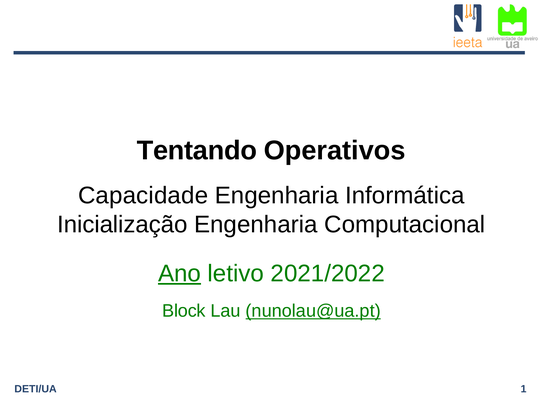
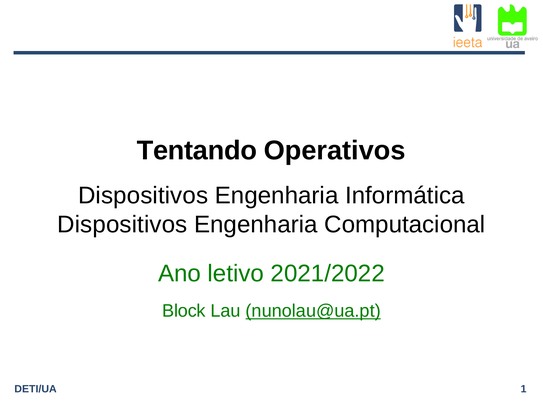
Capacidade at (143, 196): Capacidade -> Dispositivos
Inicialização at (122, 225): Inicialização -> Dispositivos
Ano underline: present -> none
